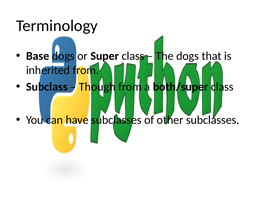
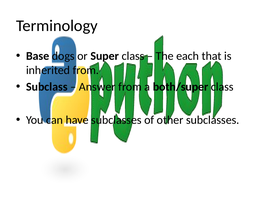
The dogs: dogs -> each
Though: Though -> Answer
